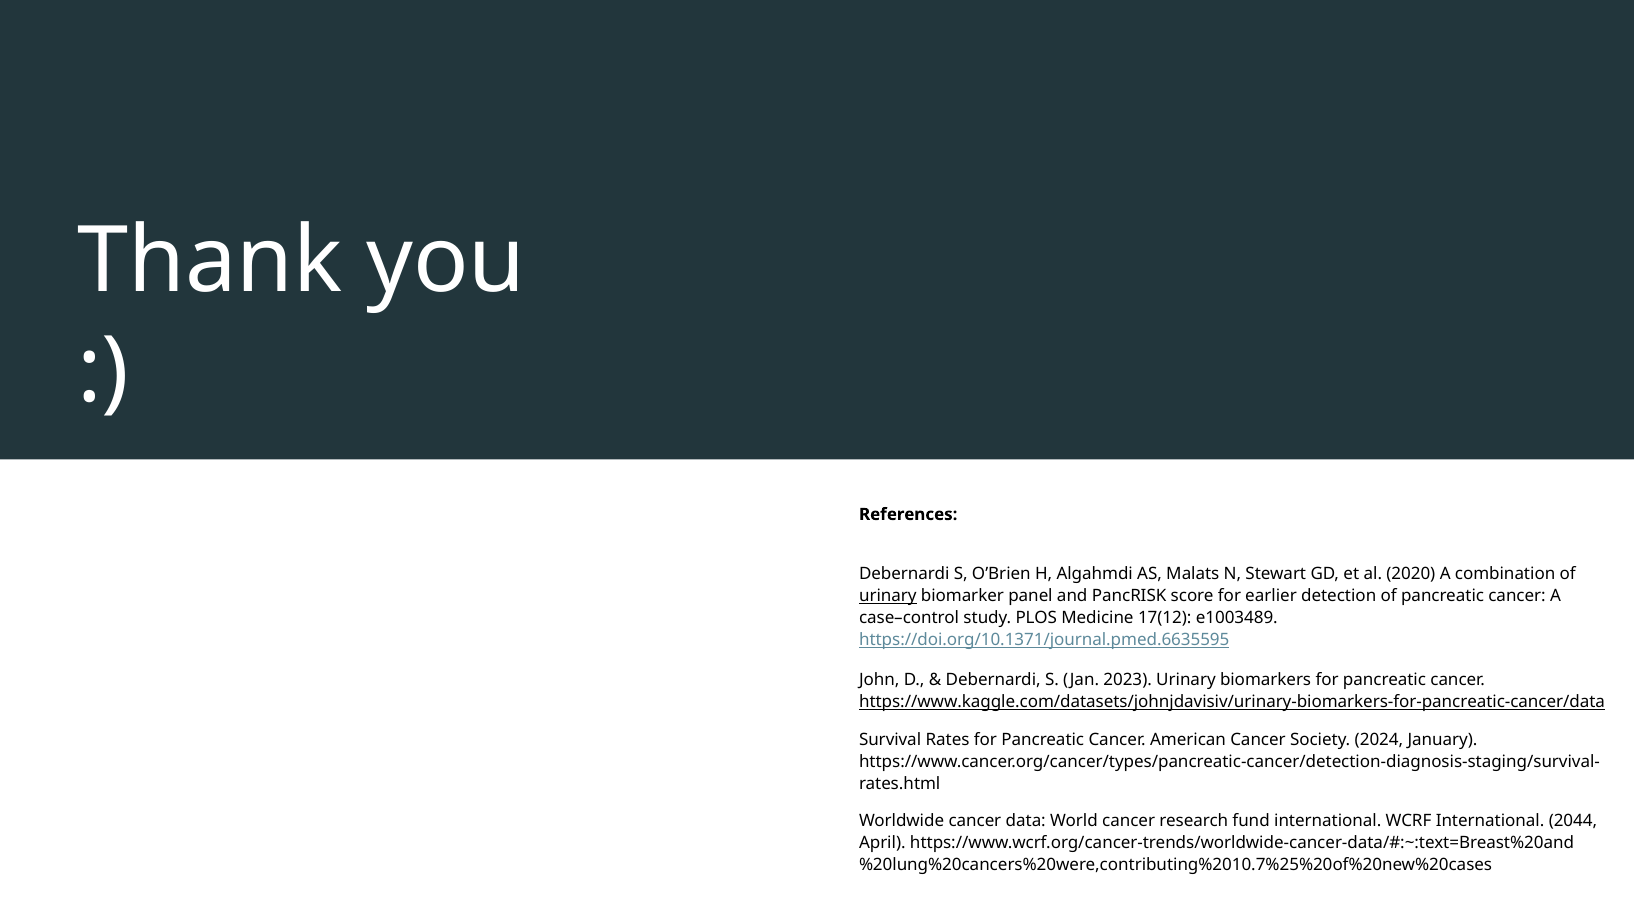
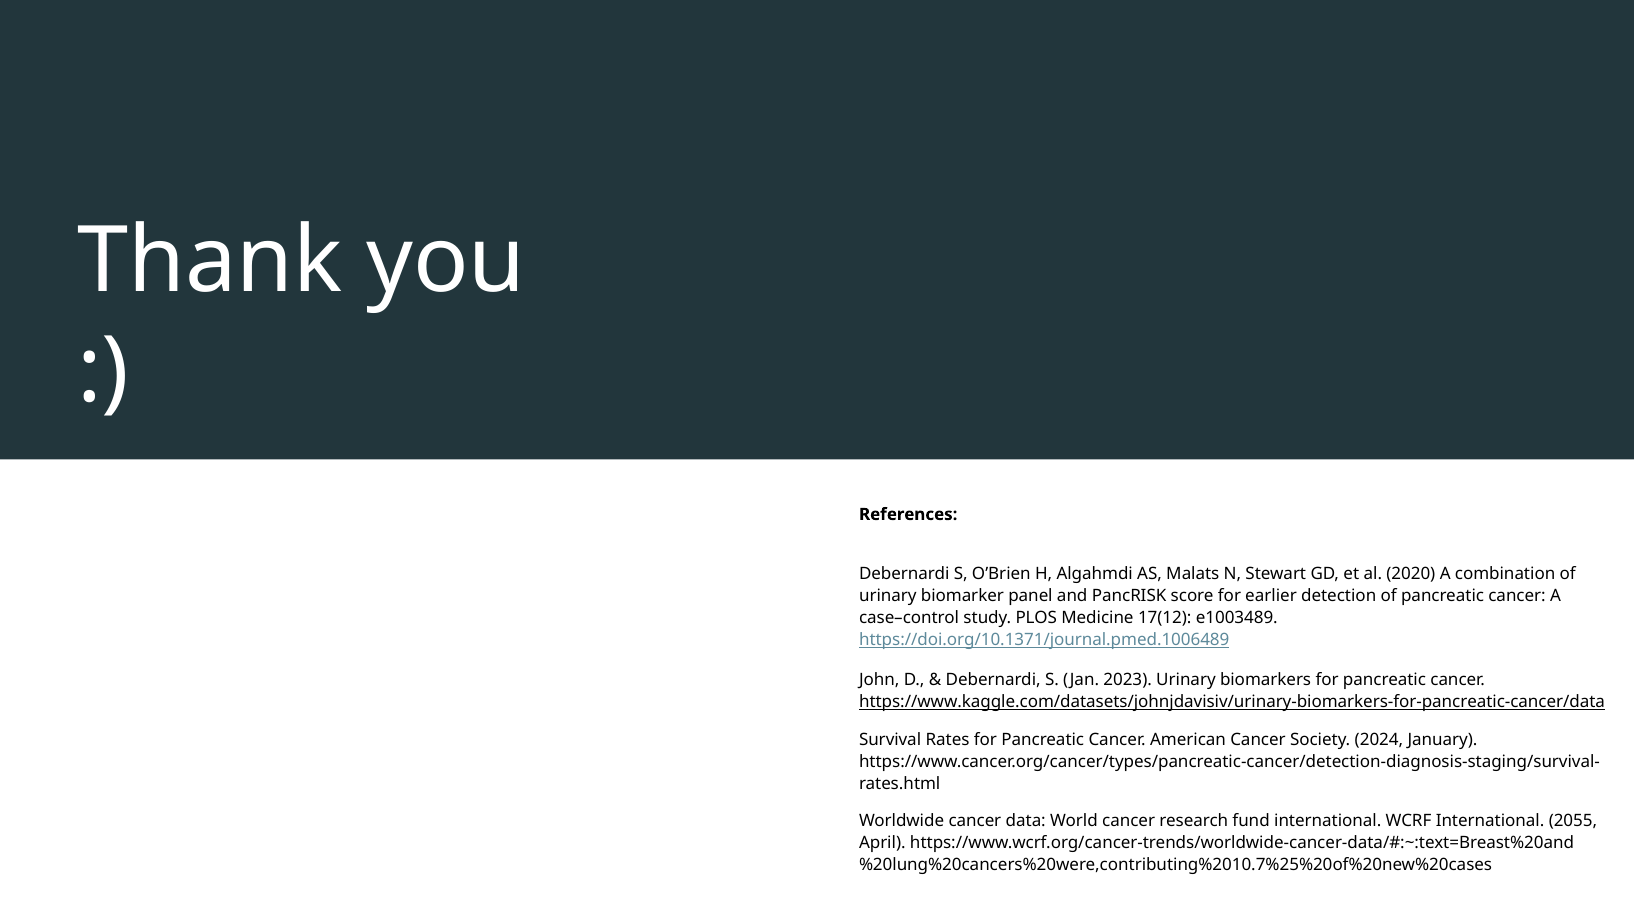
urinary at (888, 596) underline: present -> none
https://doi.org/10.1371/journal.pmed.6635595: https://doi.org/10.1371/journal.pmed.6635595 -> https://doi.org/10.1371/journal.pmed.1006489
2044: 2044 -> 2055
